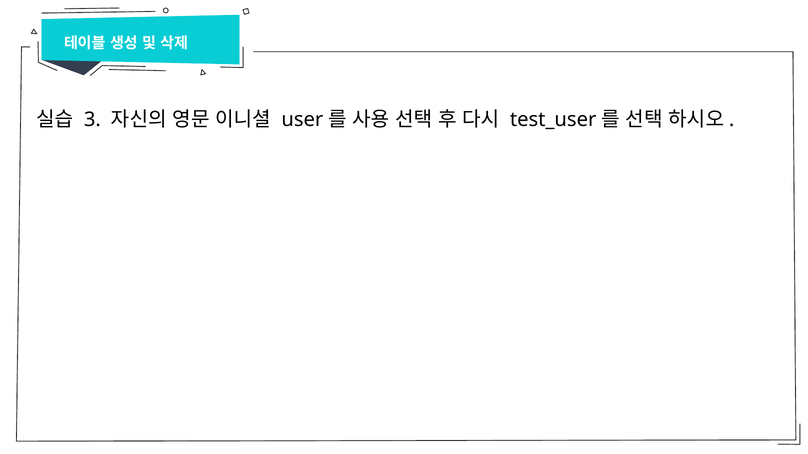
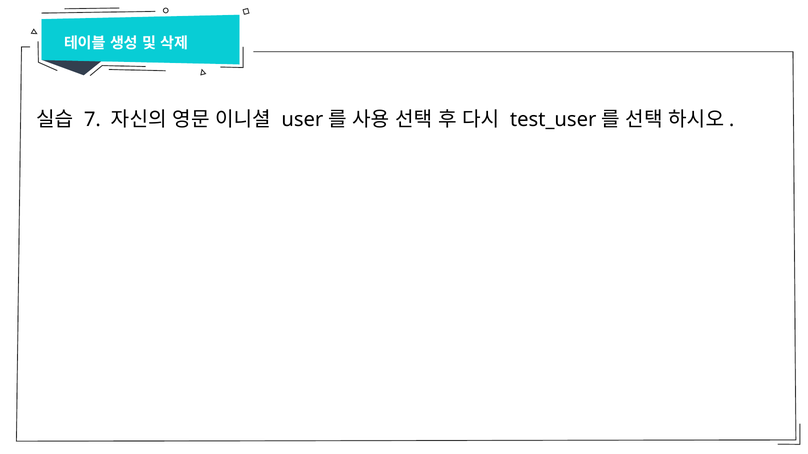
3: 3 -> 7
